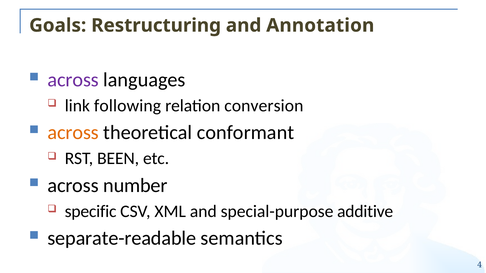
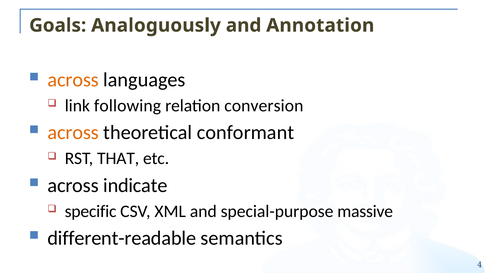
Restructuring: Restructuring -> Analoguously
across at (73, 80) colour: purple -> orange
BEEN: BEEN -> THAT
number: number -> indicate
additive: additive -> massive
separate-readable: separate-readable -> different-readable
